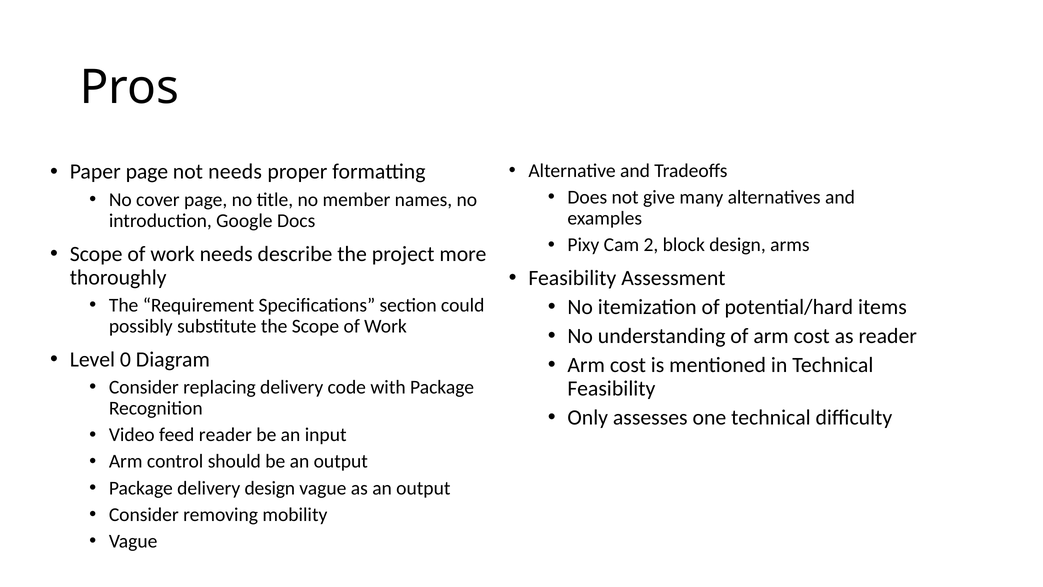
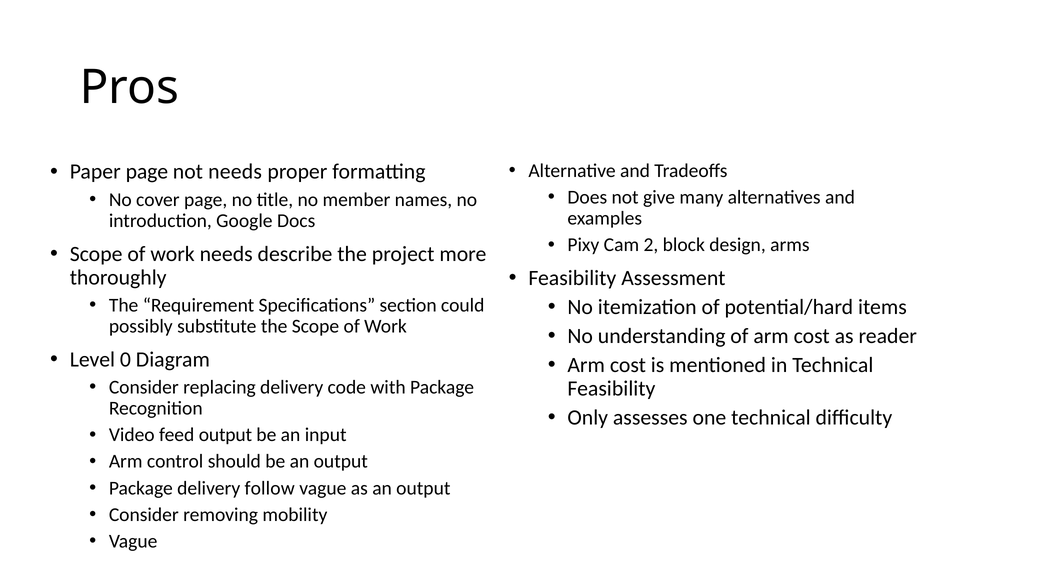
feed reader: reader -> output
delivery design: design -> follow
